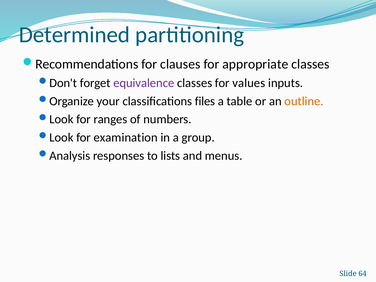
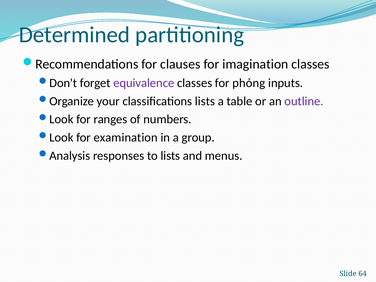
appropriate: appropriate -> imagination
values: values -> phỏng
classifications files: files -> lists
outline colour: orange -> purple
